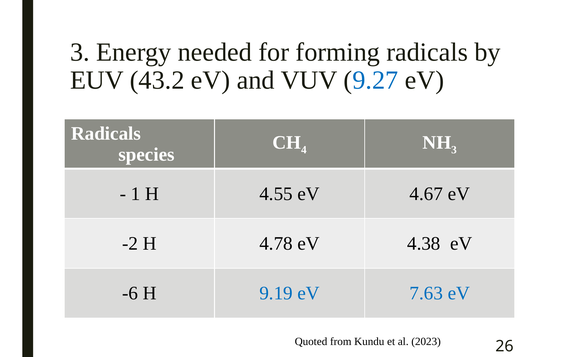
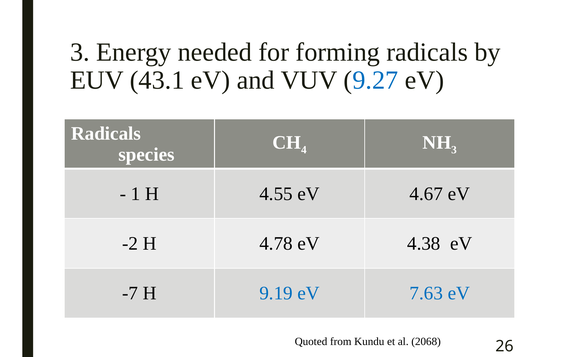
43.2: 43.2 -> 43.1
-6: -6 -> -7
2023: 2023 -> 2068
